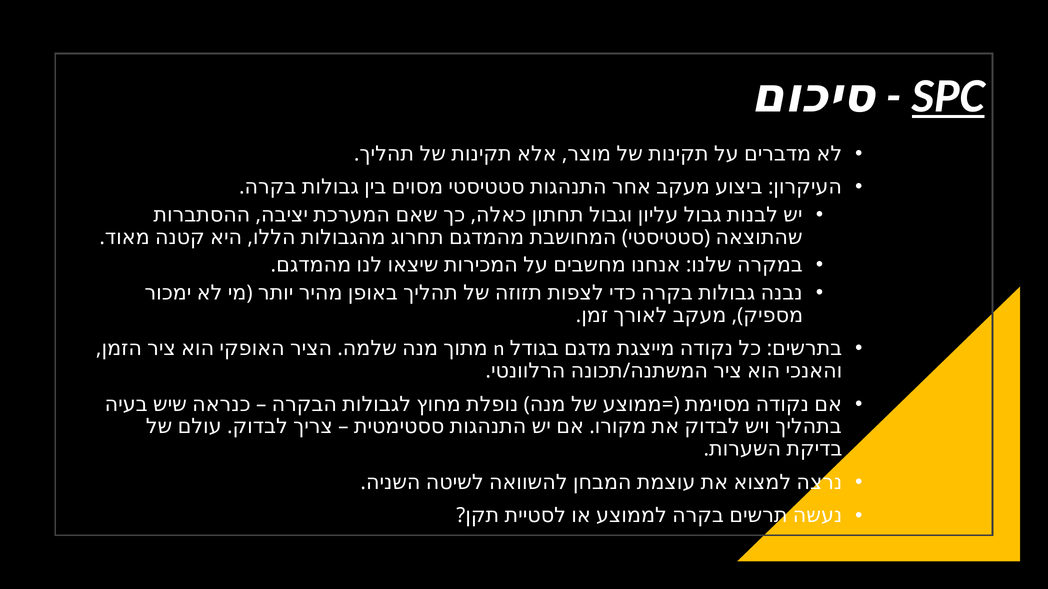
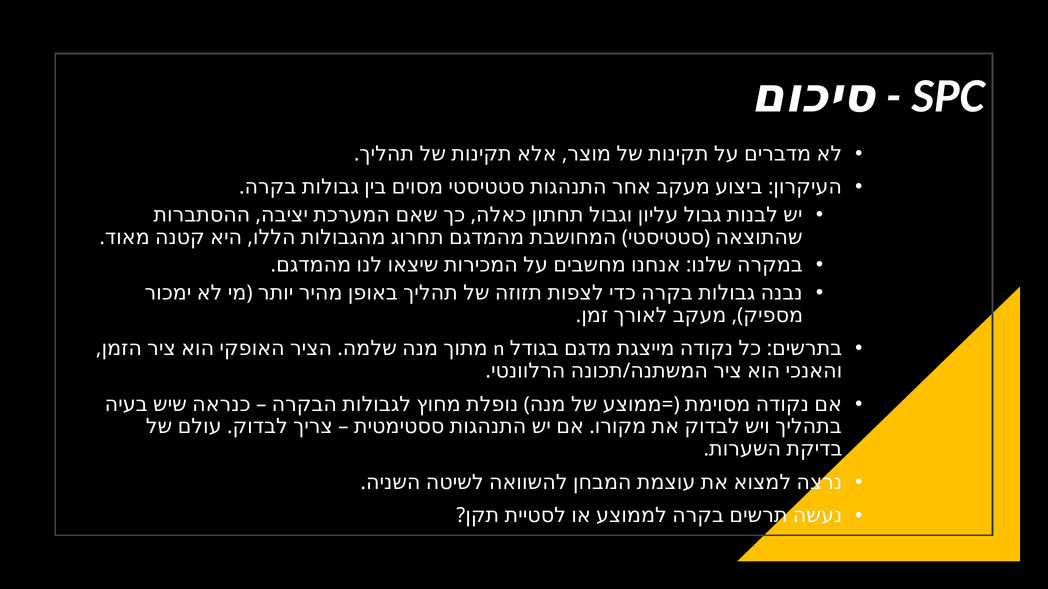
SPC underline: present -> none
